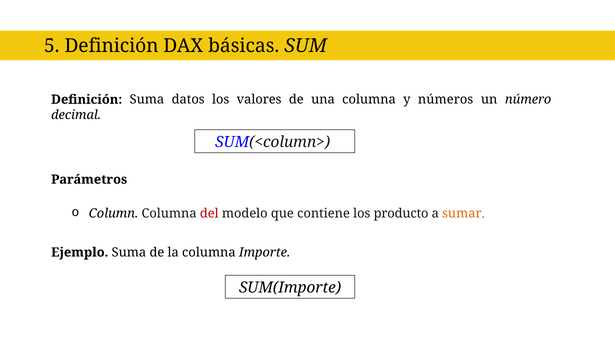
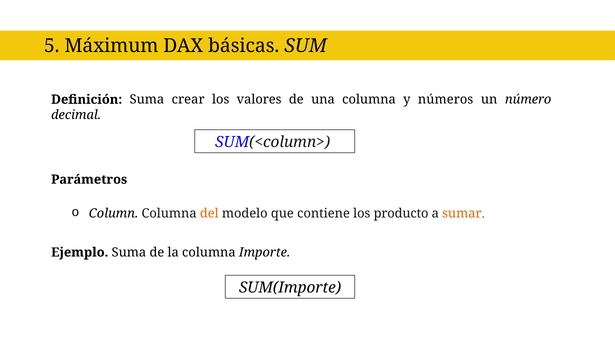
5 Definición: Definición -> Máximum
datos: datos -> crear
del colour: red -> orange
